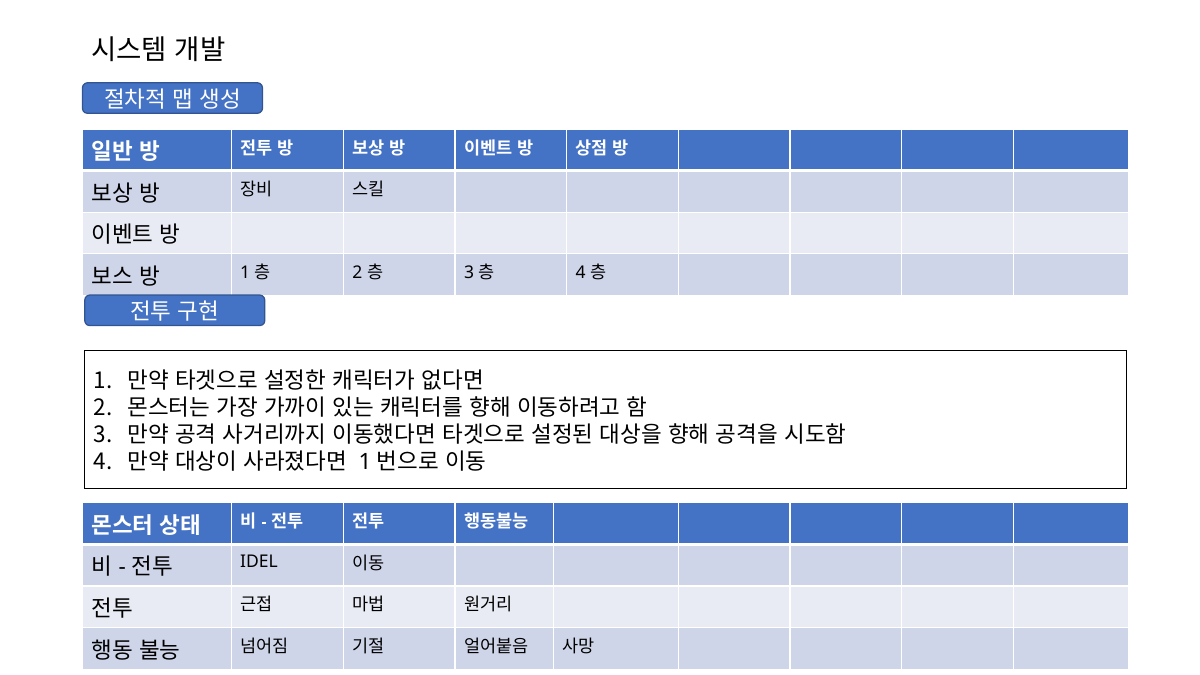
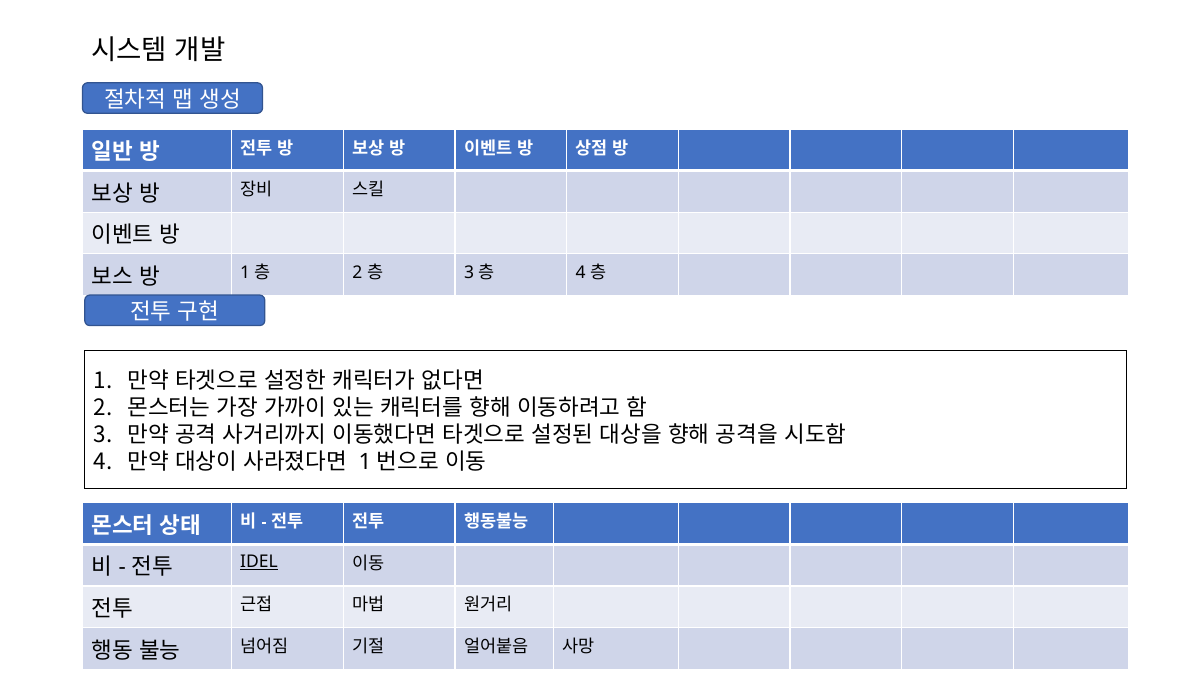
IDEL underline: none -> present
